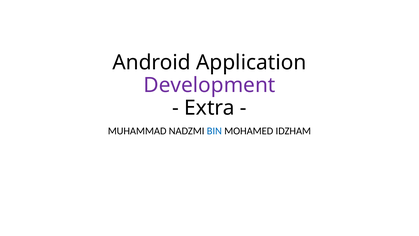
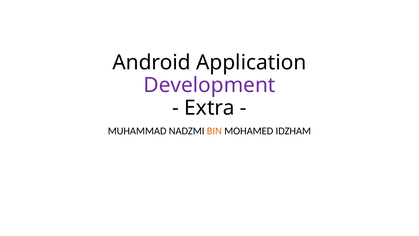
BIN colour: blue -> orange
